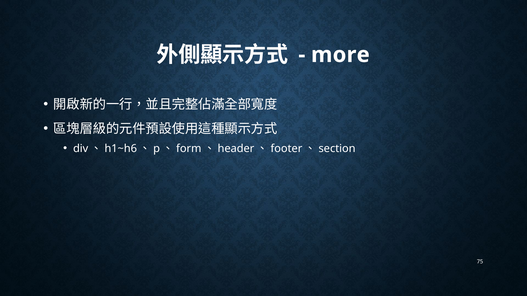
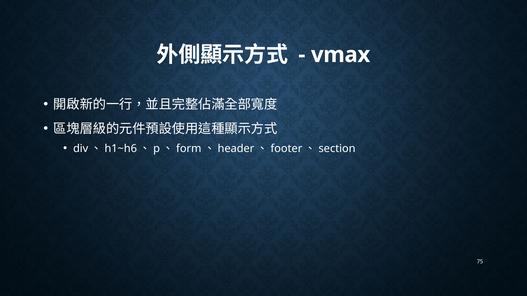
more: more -> vmax
